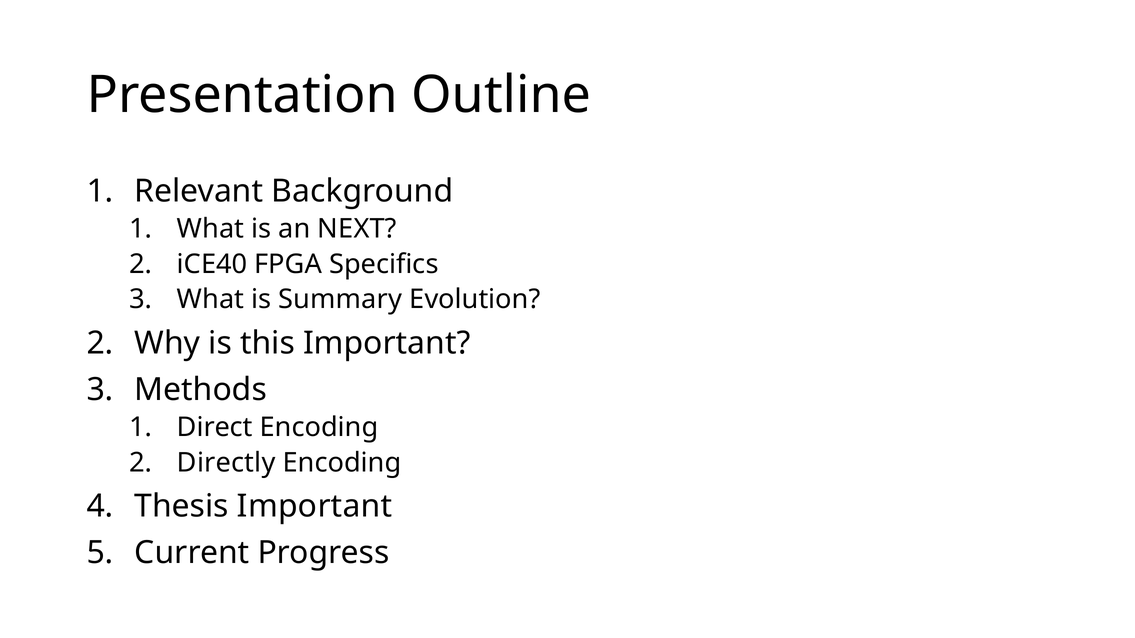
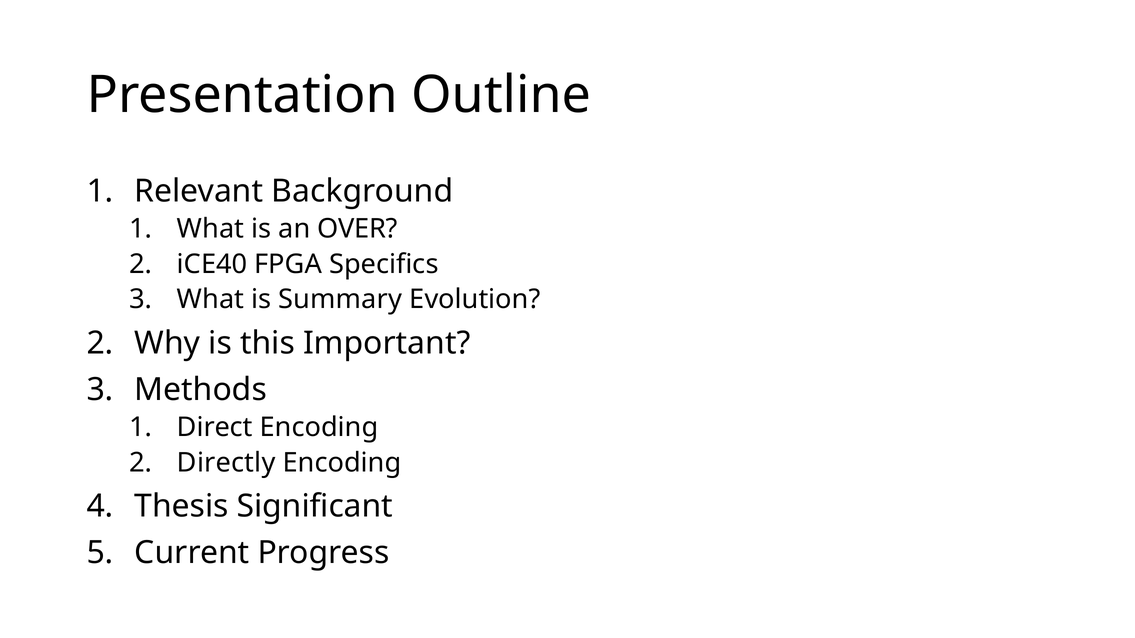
NEXT: NEXT -> OVER
Thesis Important: Important -> Significant
